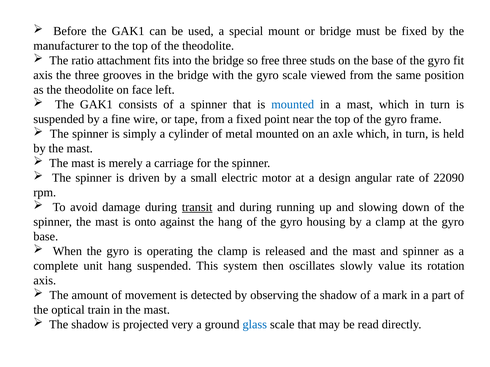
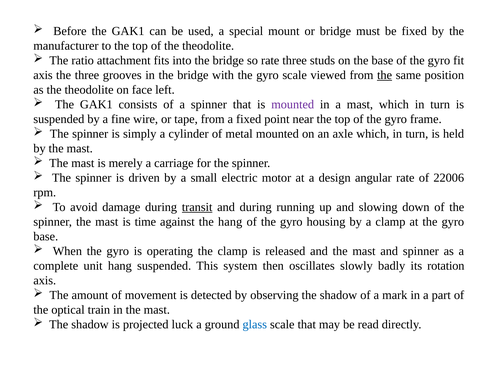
so free: free -> rate
the at (385, 75) underline: none -> present
mounted at (293, 105) colour: blue -> purple
22090: 22090 -> 22006
onto: onto -> time
value: value -> badly
very: very -> luck
